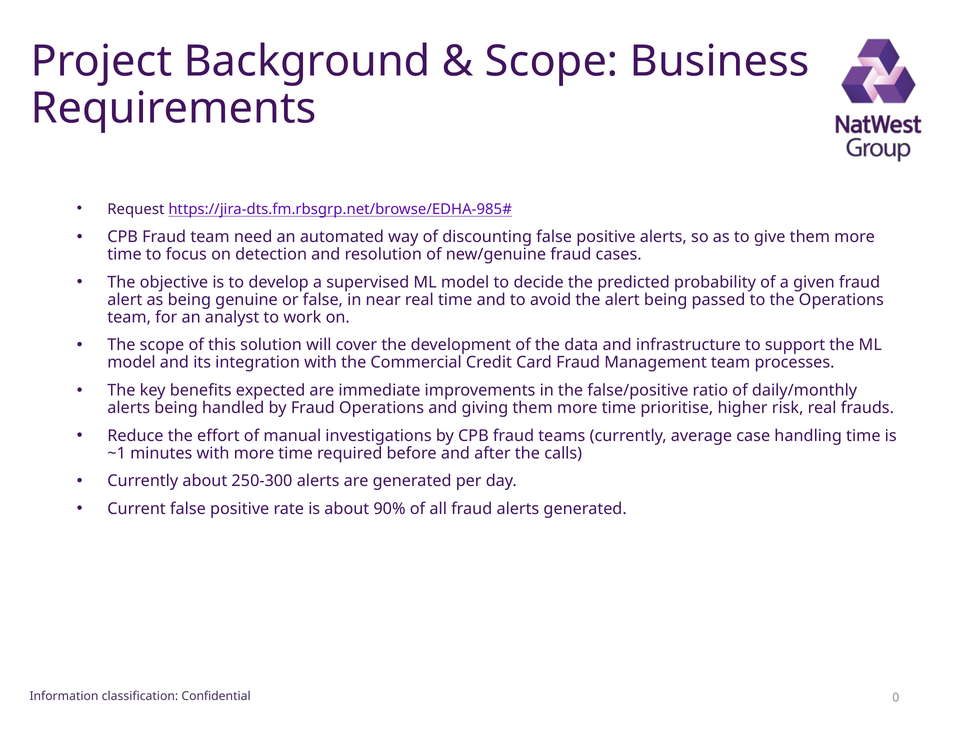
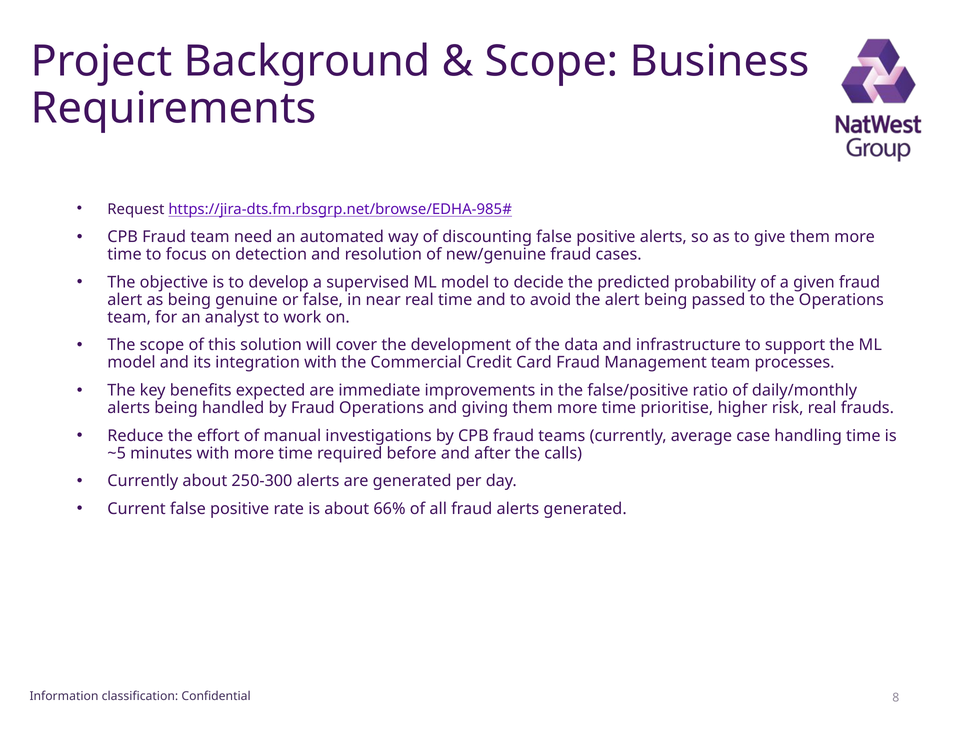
~1: ~1 -> ~5
90%: 90% -> 66%
0: 0 -> 8
